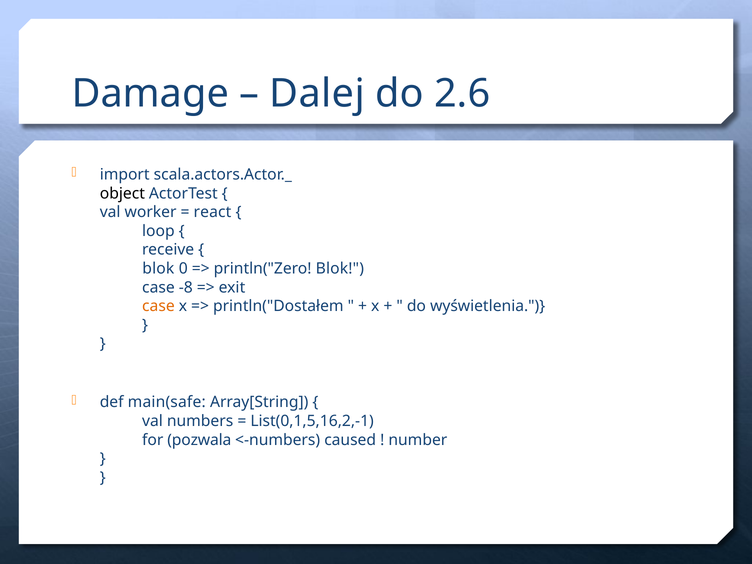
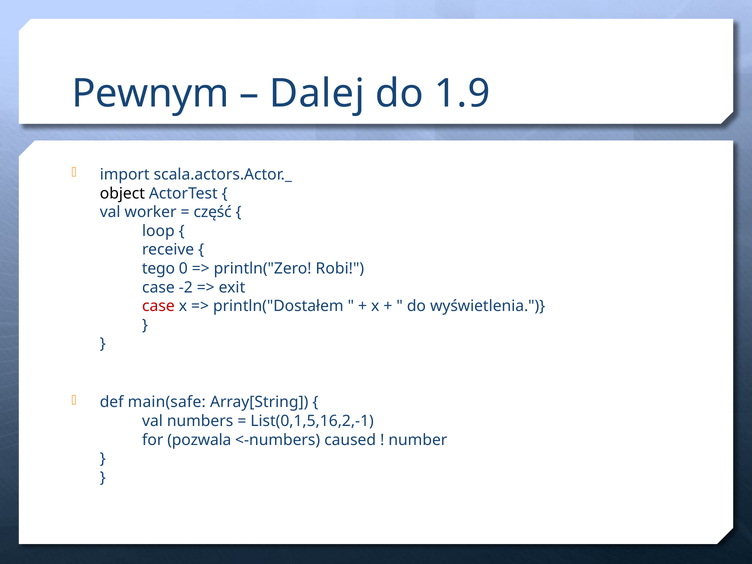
Damage: Damage -> Pewnym
2.6: 2.6 -> 1.9
react: react -> część
blok at (158, 269): blok -> tego
println("Zero Blok: Blok -> Robi
-8: -8 -> -2
case at (158, 306) colour: orange -> red
